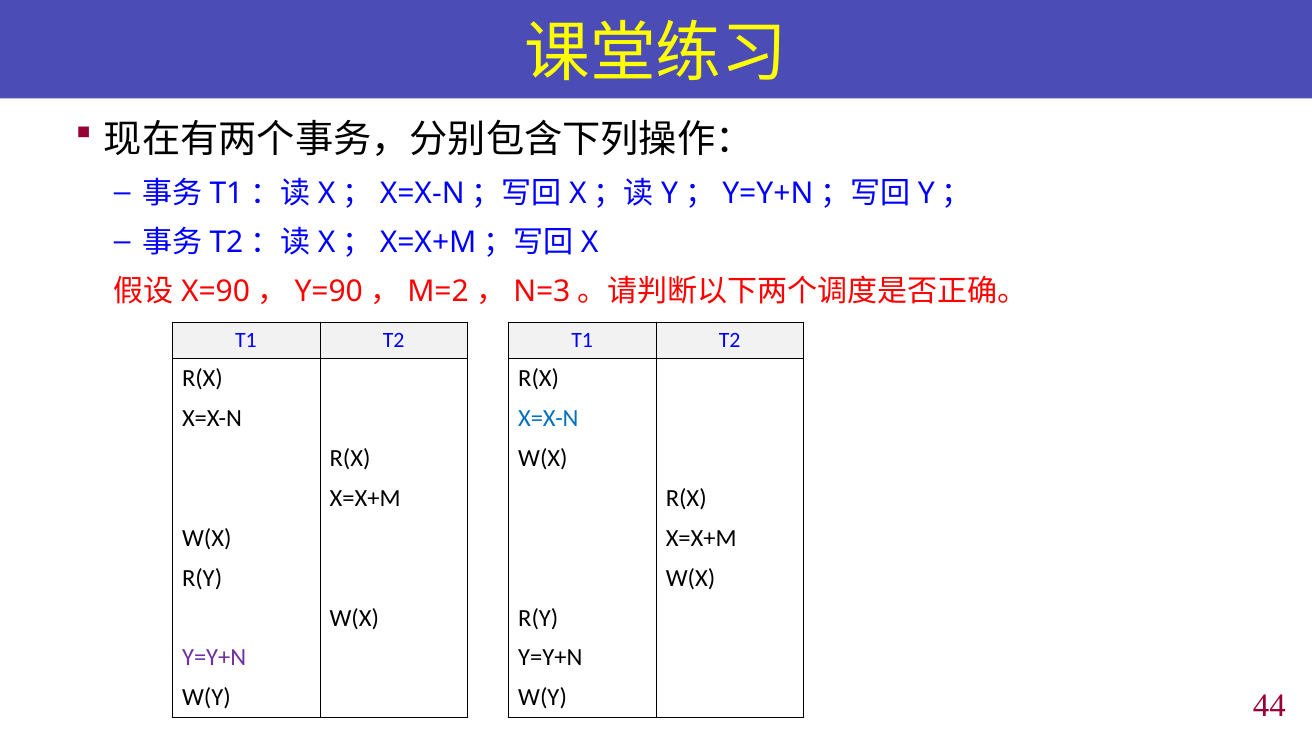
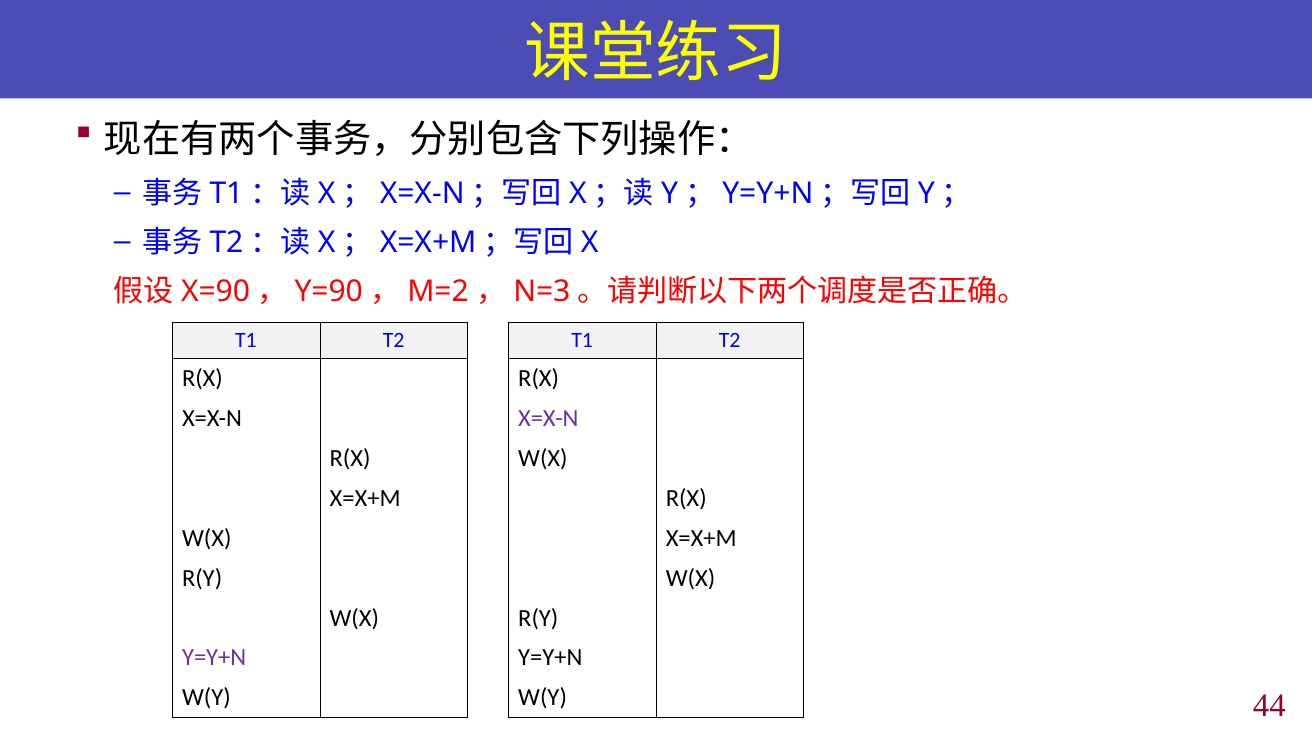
X=X-N at (548, 418) colour: blue -> purple
